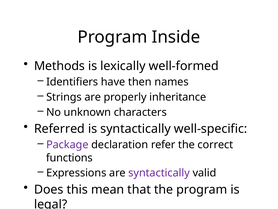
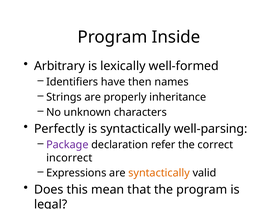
Methods: Methods -> Arbitrary
Referred: Referred -> Perfectly
well-specific: well-specific -> well-parsing
functions: functions -> incorrect
syntactically at (159, 173) colour: purple -> orange
